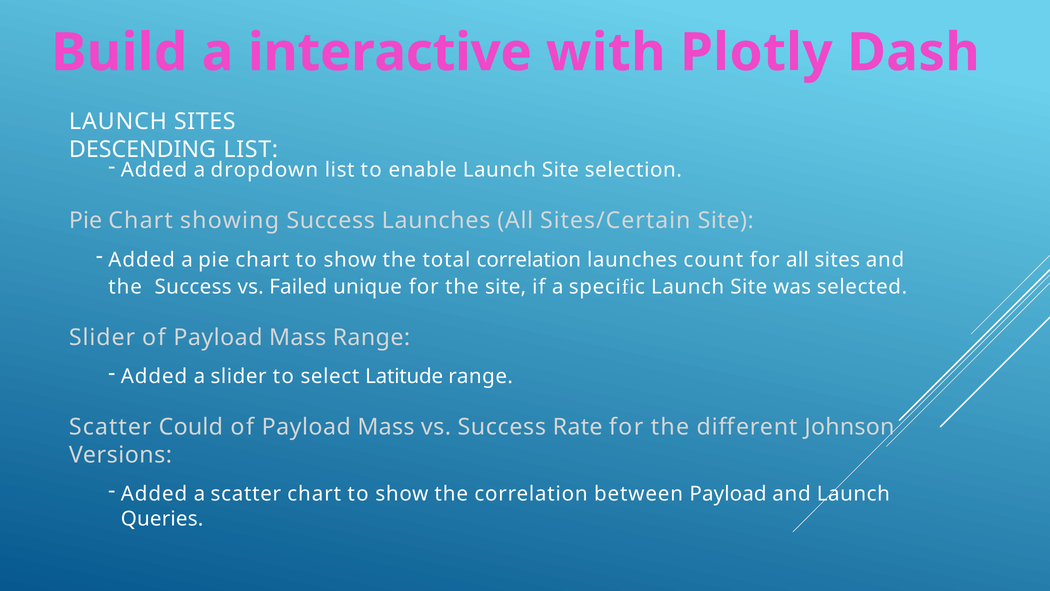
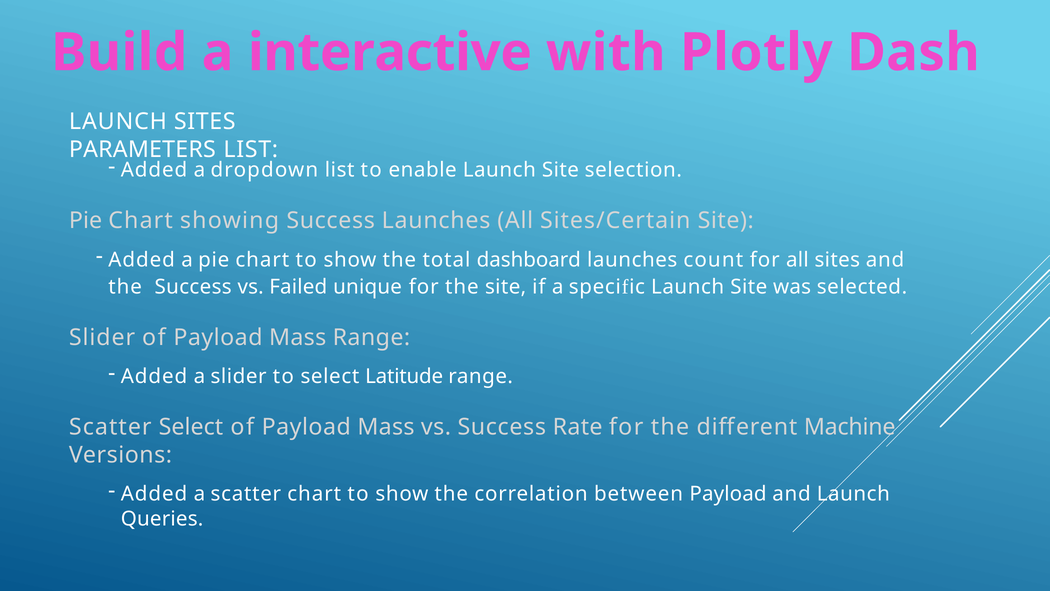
DESCENDING: DESCENDING -> PARAMETERS
total correlation: correlation -> dashboard
Scatter Could: Could -> Select
Johnson: Johnson -> Machine
